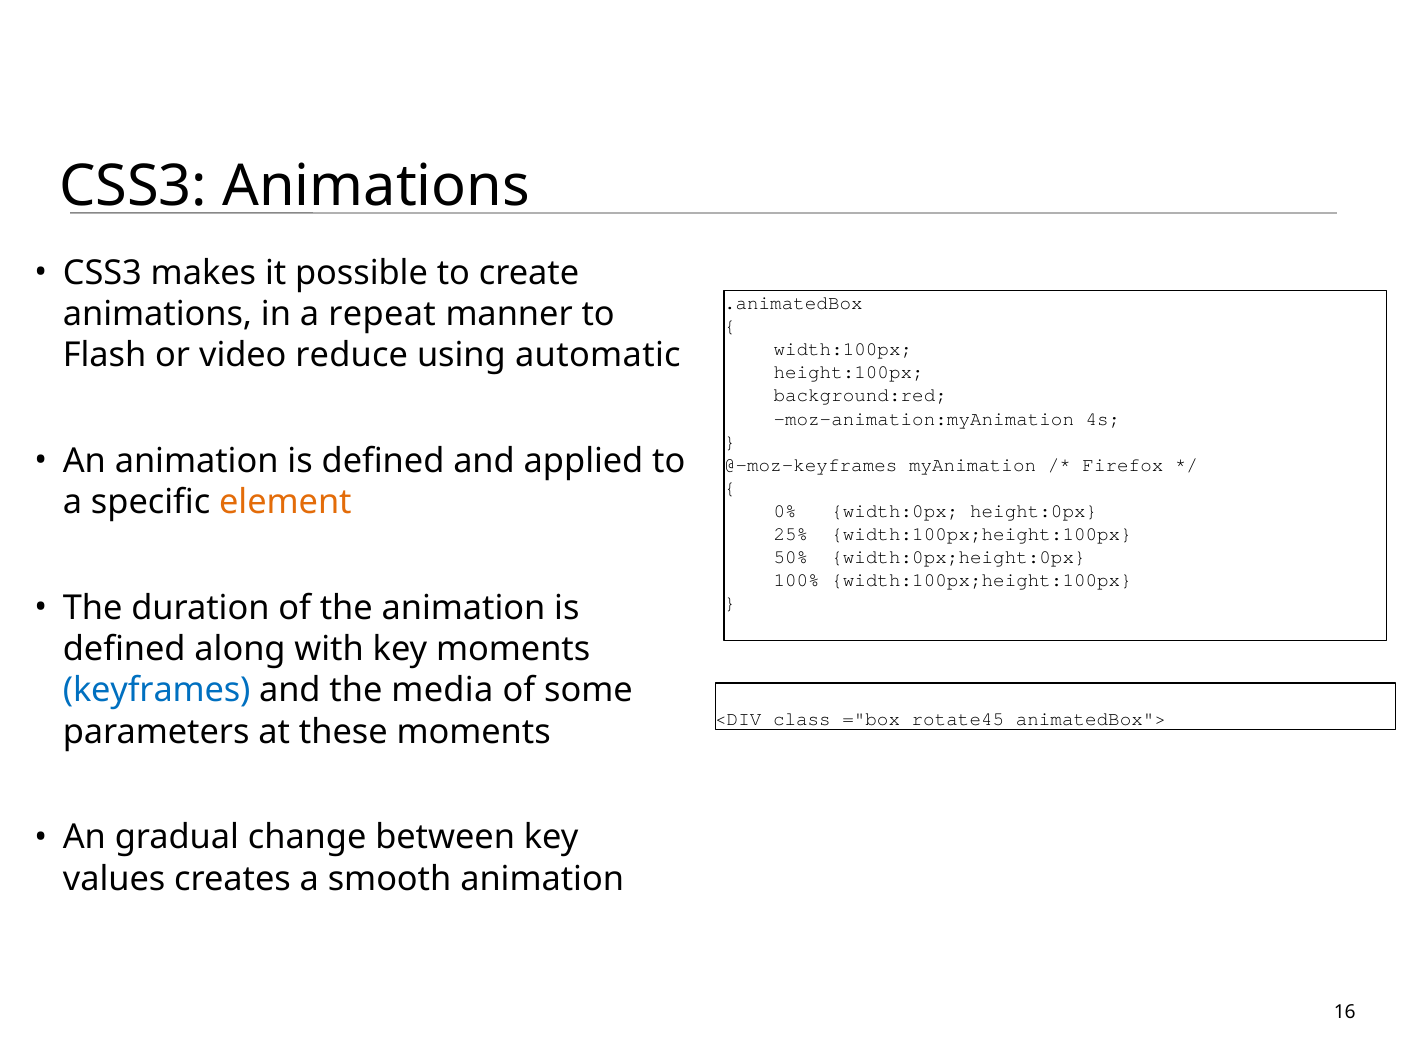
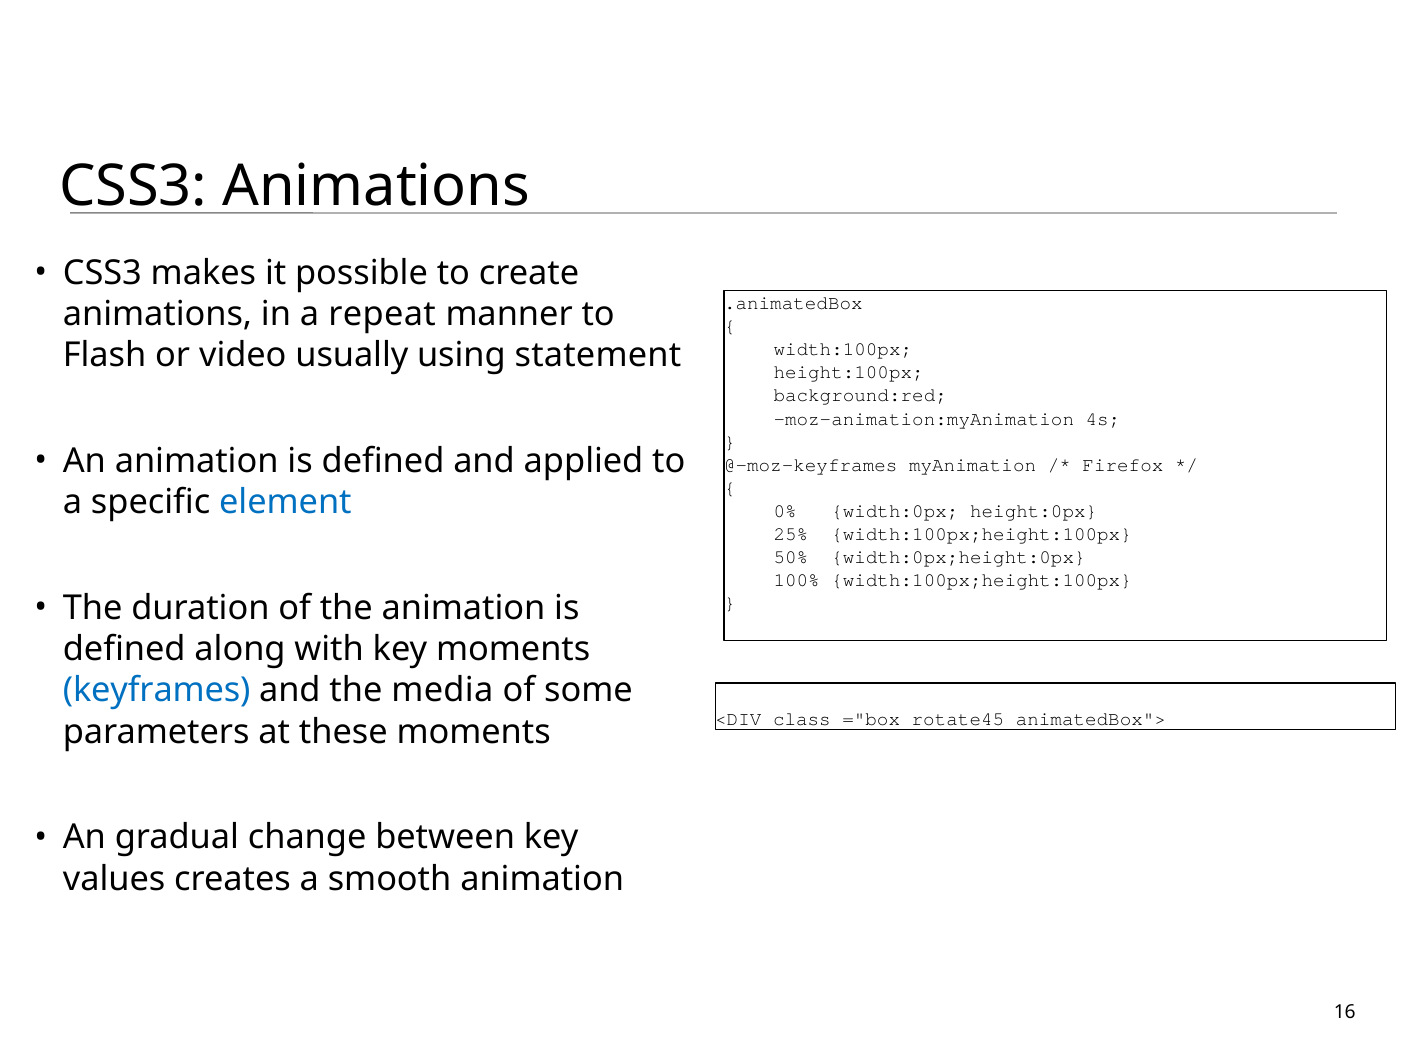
reduce: reduce -> usually
automatic: automatic -> statement
element colour: orange -> blue
